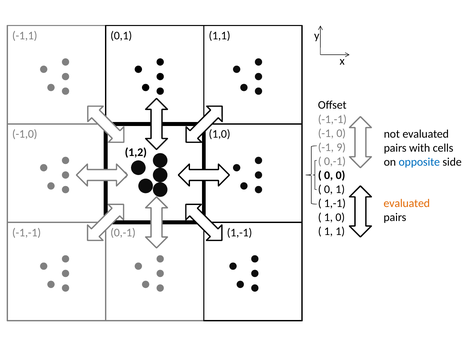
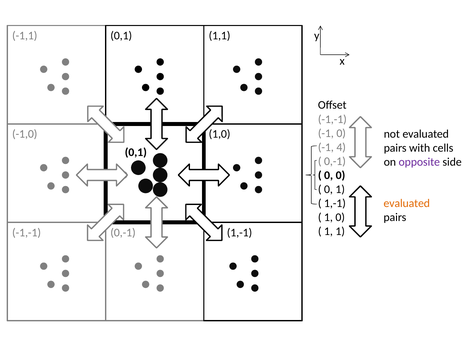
9: 9 -> 4
1,2 at (136, 152): 1,2 -> 0,1
opposite colour: blue -> purple
